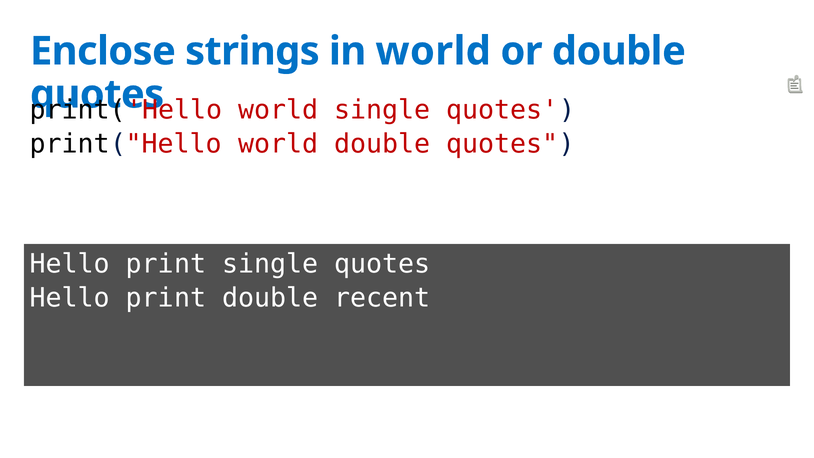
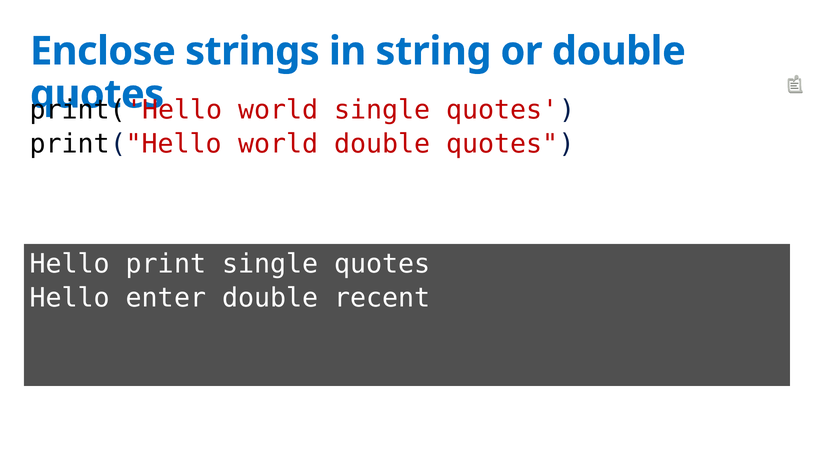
in world: world -> string
print at (166, 298): print -> enter
